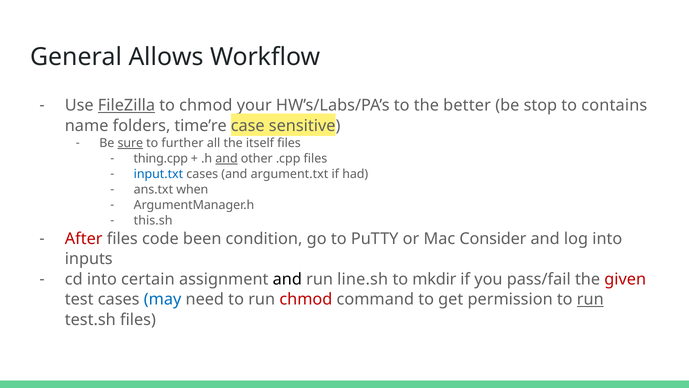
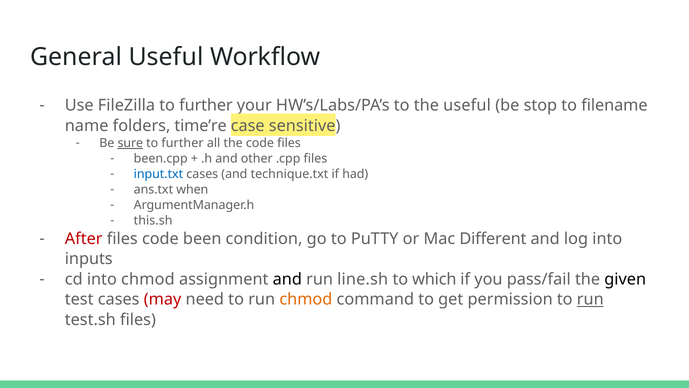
General Allows: Allows -> Useful
FileZilla underline: present -> none
chmod at (206, 105): chmod -> further
the better: better -> useful
contains: contains -> filename
the itself: itself -> code
thing.cpp: thing.cpp -> been.cpp
and at (227, 158) underline: present -> none
argument.txt: argument.txt -> technique.txt
Consider: Consider -> Different
into certain: certain -> chmod
mkdir: mkdir -> which
given colour: red -> black
may colour: blue -> red
chmod at (306, 299) colour: red -> orange
